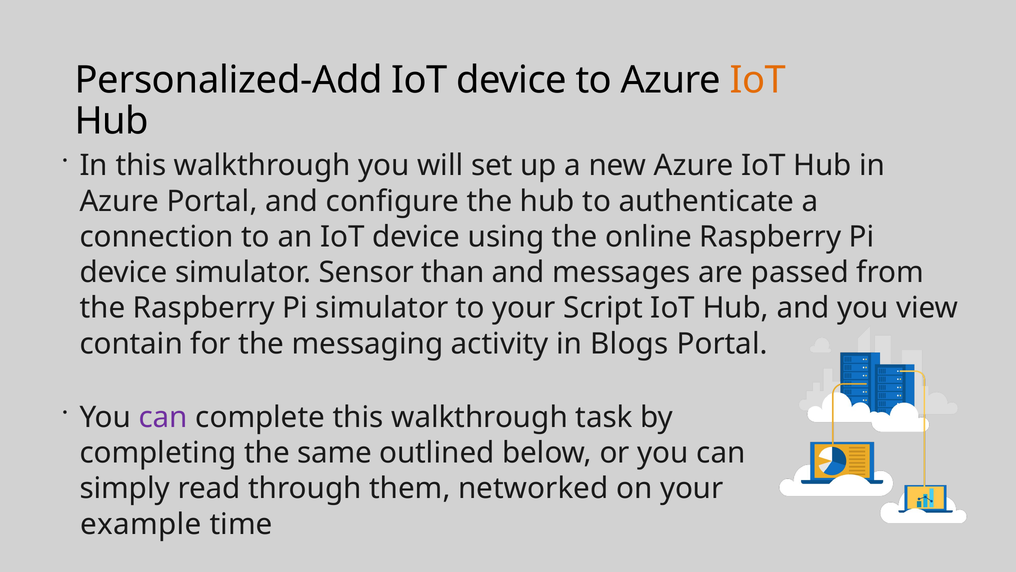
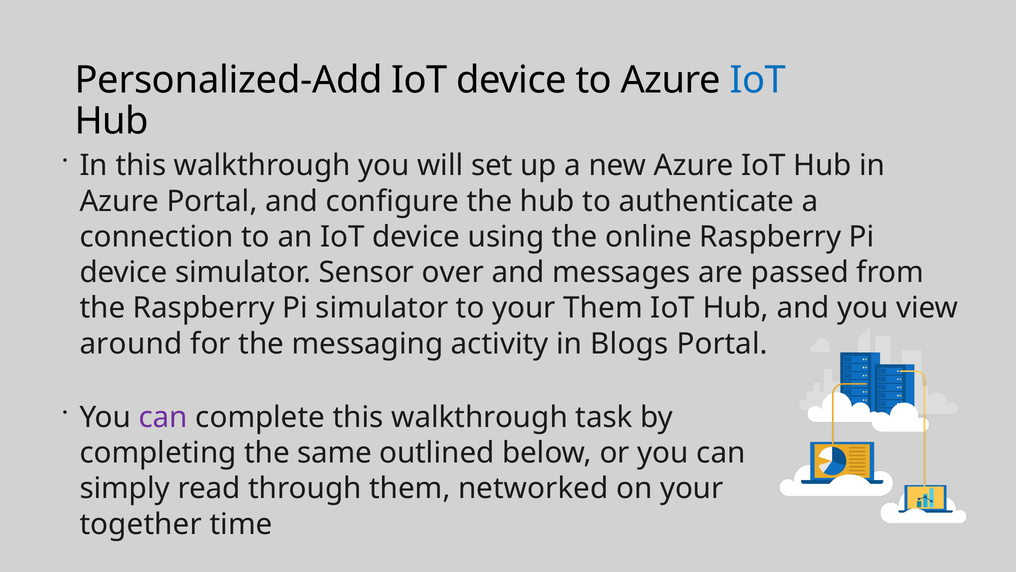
IoT at (758, 80) colour: orange -> blue
than: than -> over
your Script: Script -> Them
contain: contain -> around
example: example -> together
